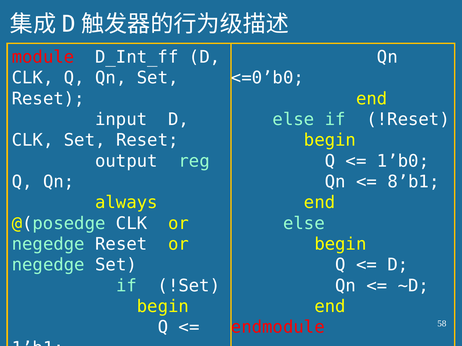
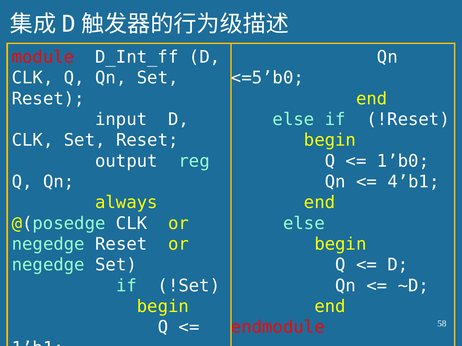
<=0’b0: <=0’b0 -> <=5’b0
8’b1: 8’b1 -> 4’b1
